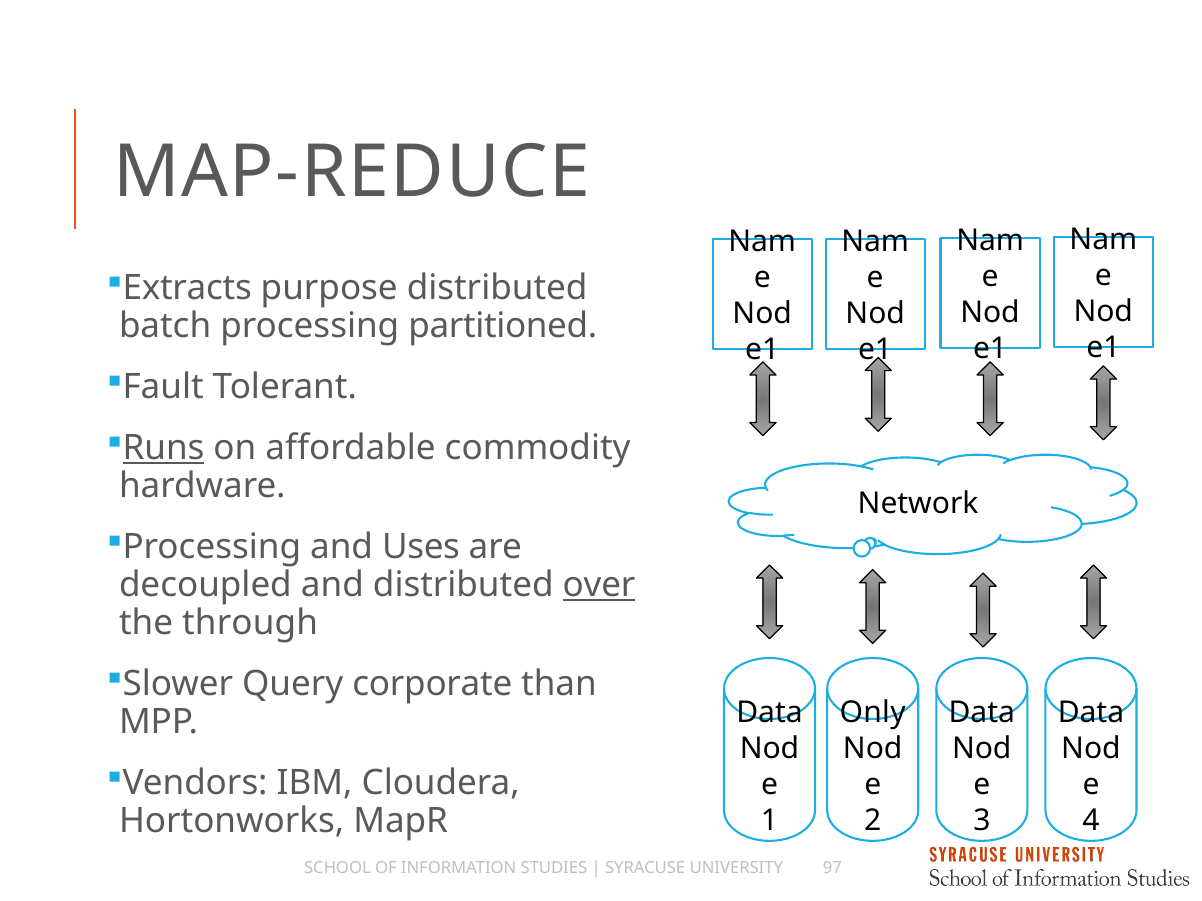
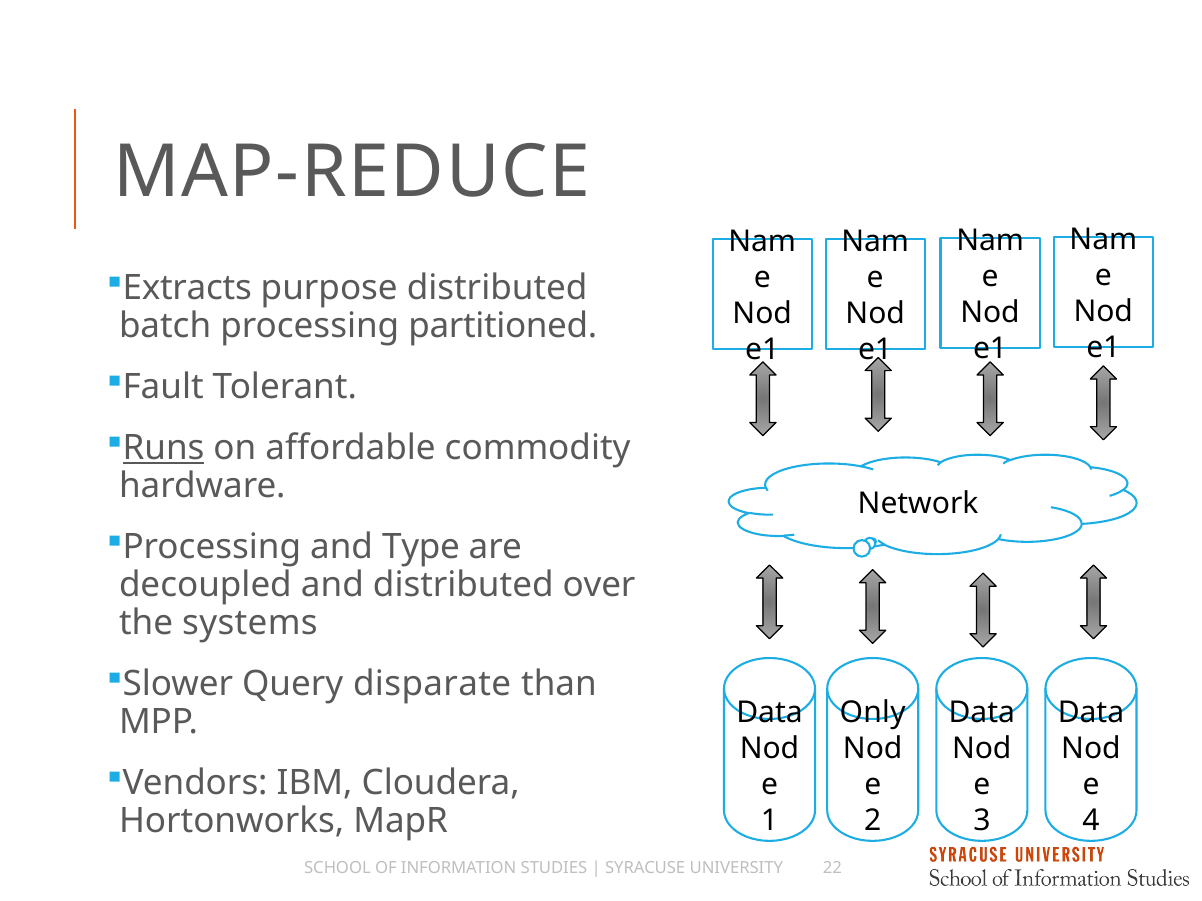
Uses: Uses -> Type
over underline: present -> none
through: through -> systems
corporate: corporate -> disparate
97: 97 -> 22
